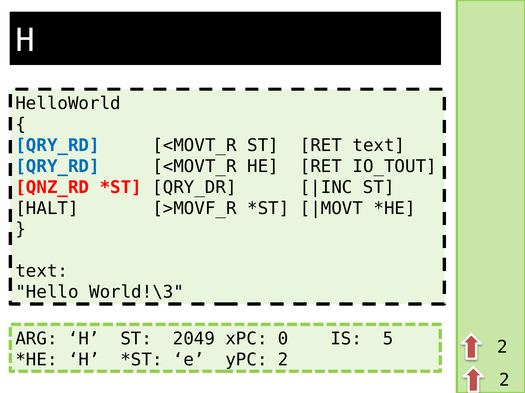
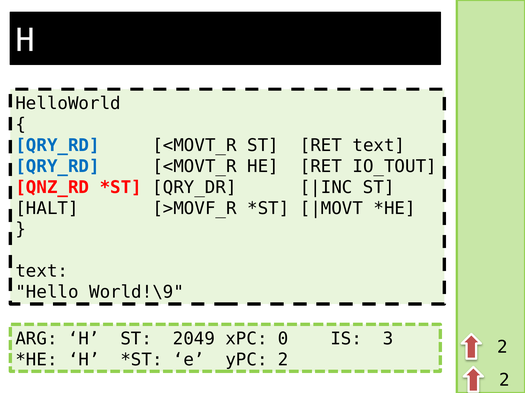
World!\3: World!\3 -> World!\9
5: 5 -> 3
